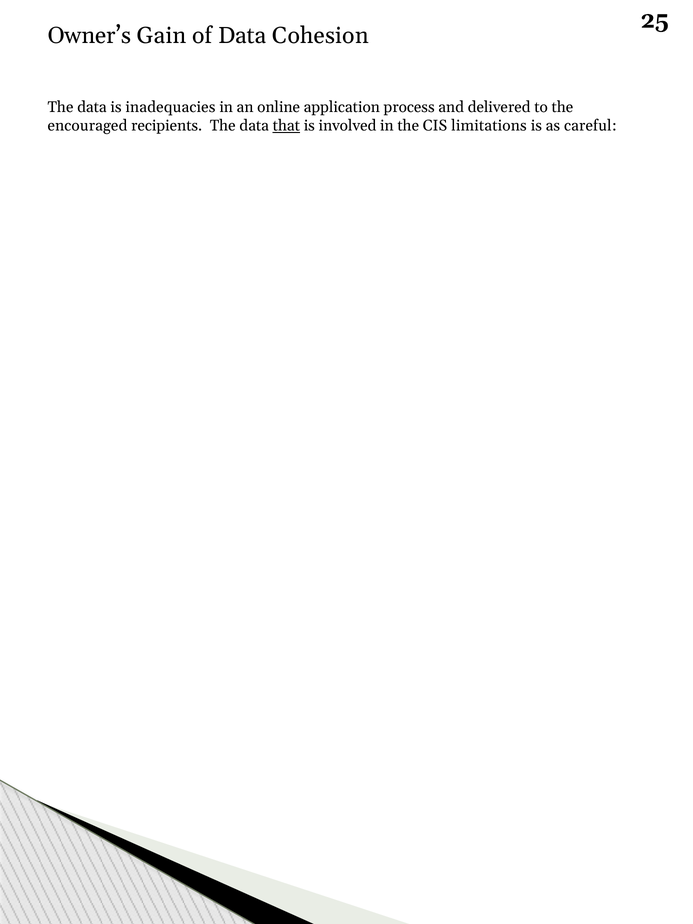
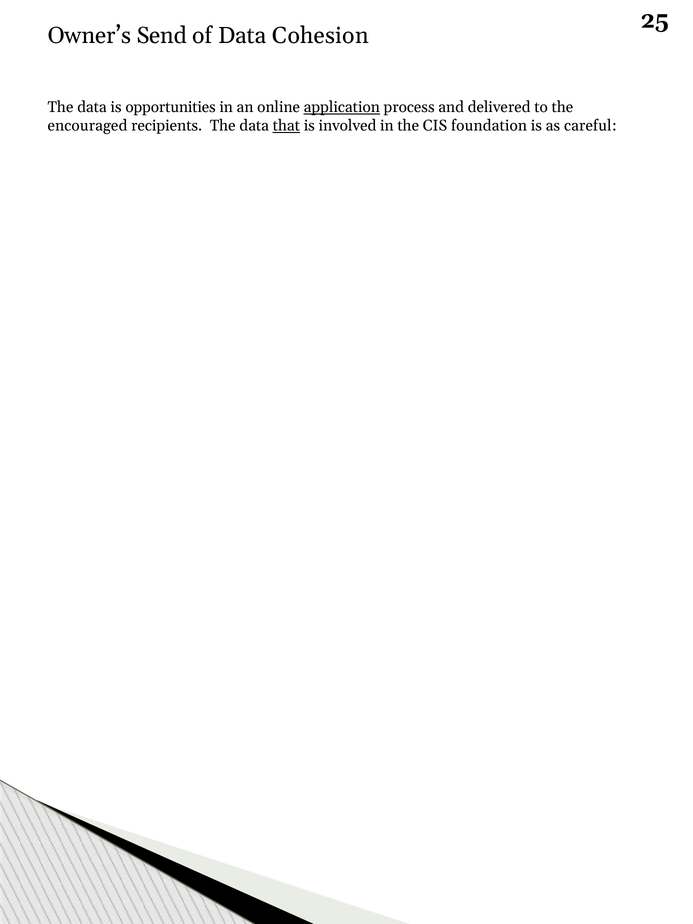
Gain: Gain -> Send
inadequacies: inadequacies -> opportunities
application underline: none -> present
limitations: limitations -> foundation
